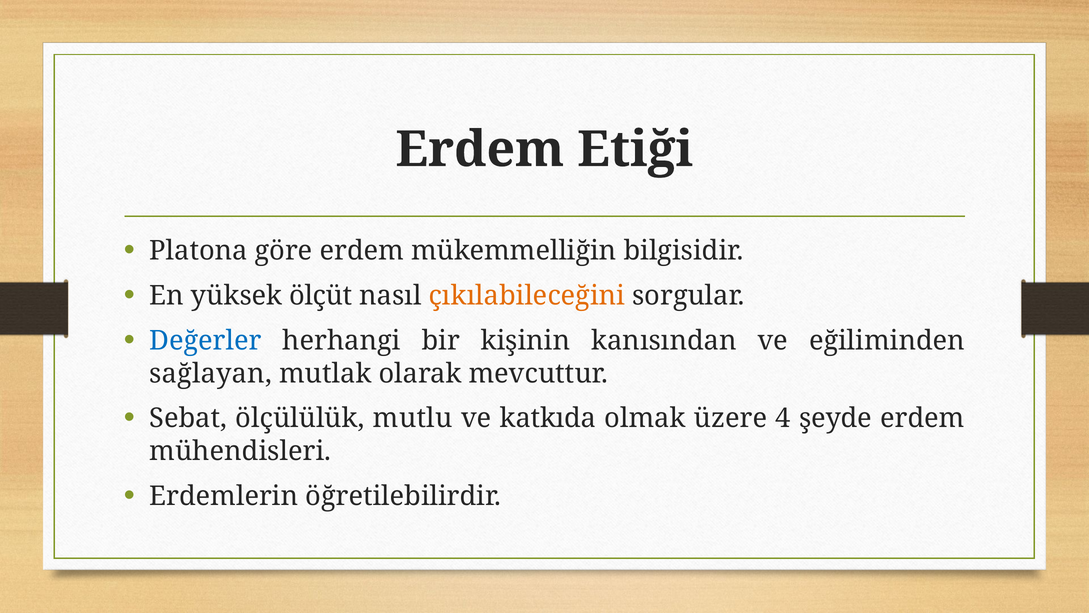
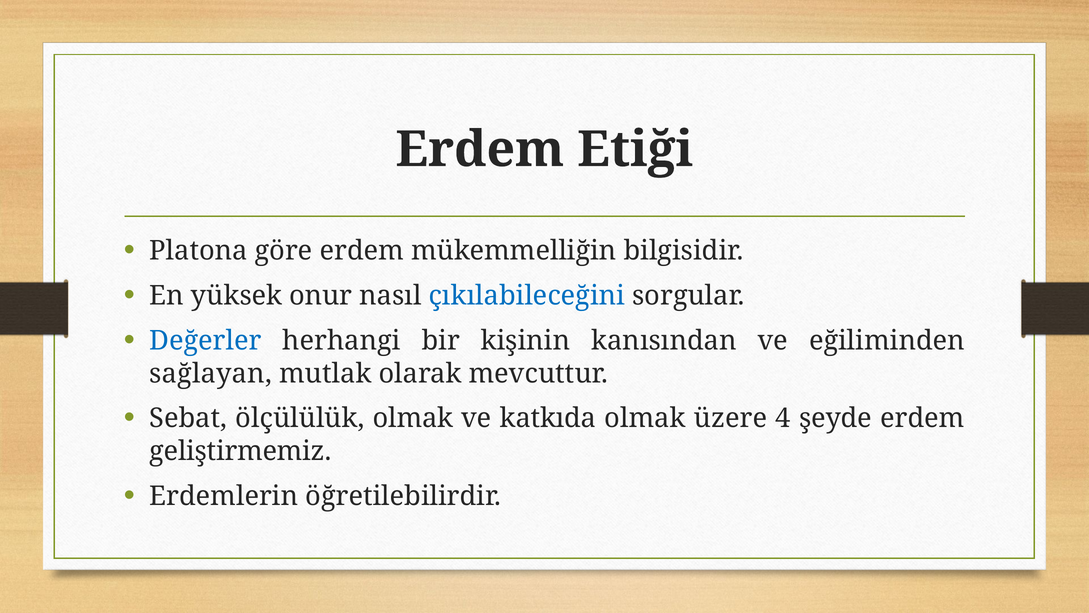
ölçüt: ölçüt -> onur
çıkılabileceğini colour: orange -> blue
ölçülülük mutlu: mutlu -> olmak
mühendisleri: mühendisleri -> geliştirmemiz
